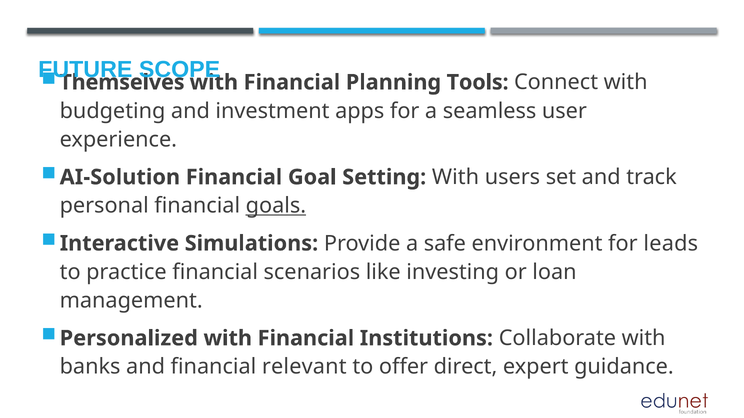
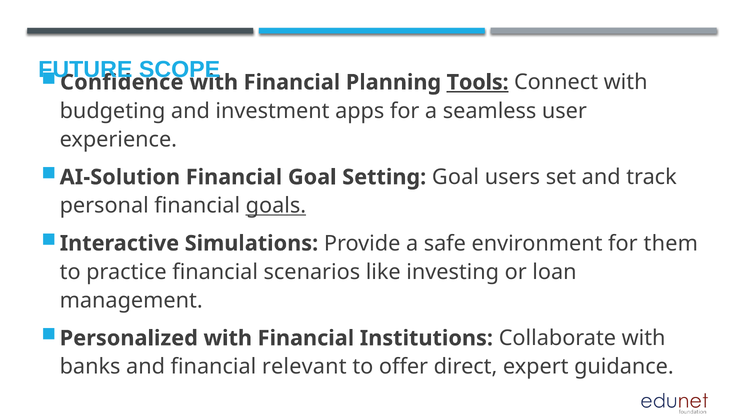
Themselves: Themselves -> Confidence
Tools underline: none -> present
Setting With: With -> Goal
leads: leads -> them
